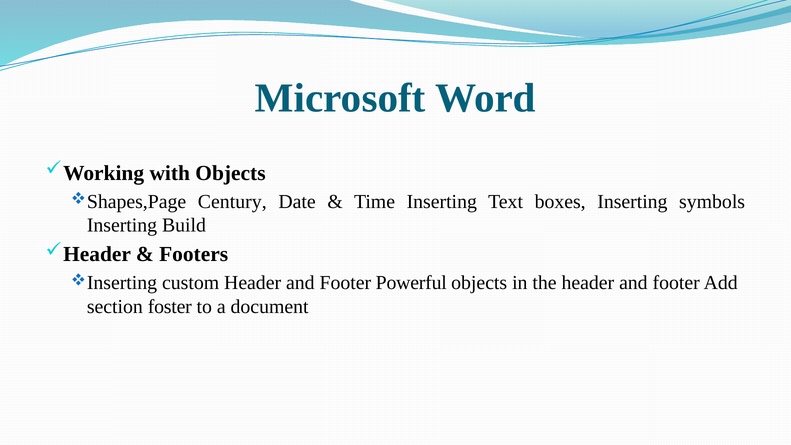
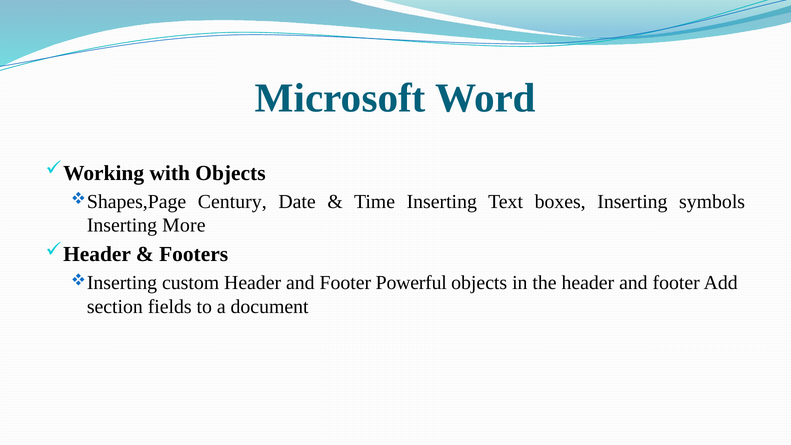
Build: Build -> More
foster: foster -> fields
